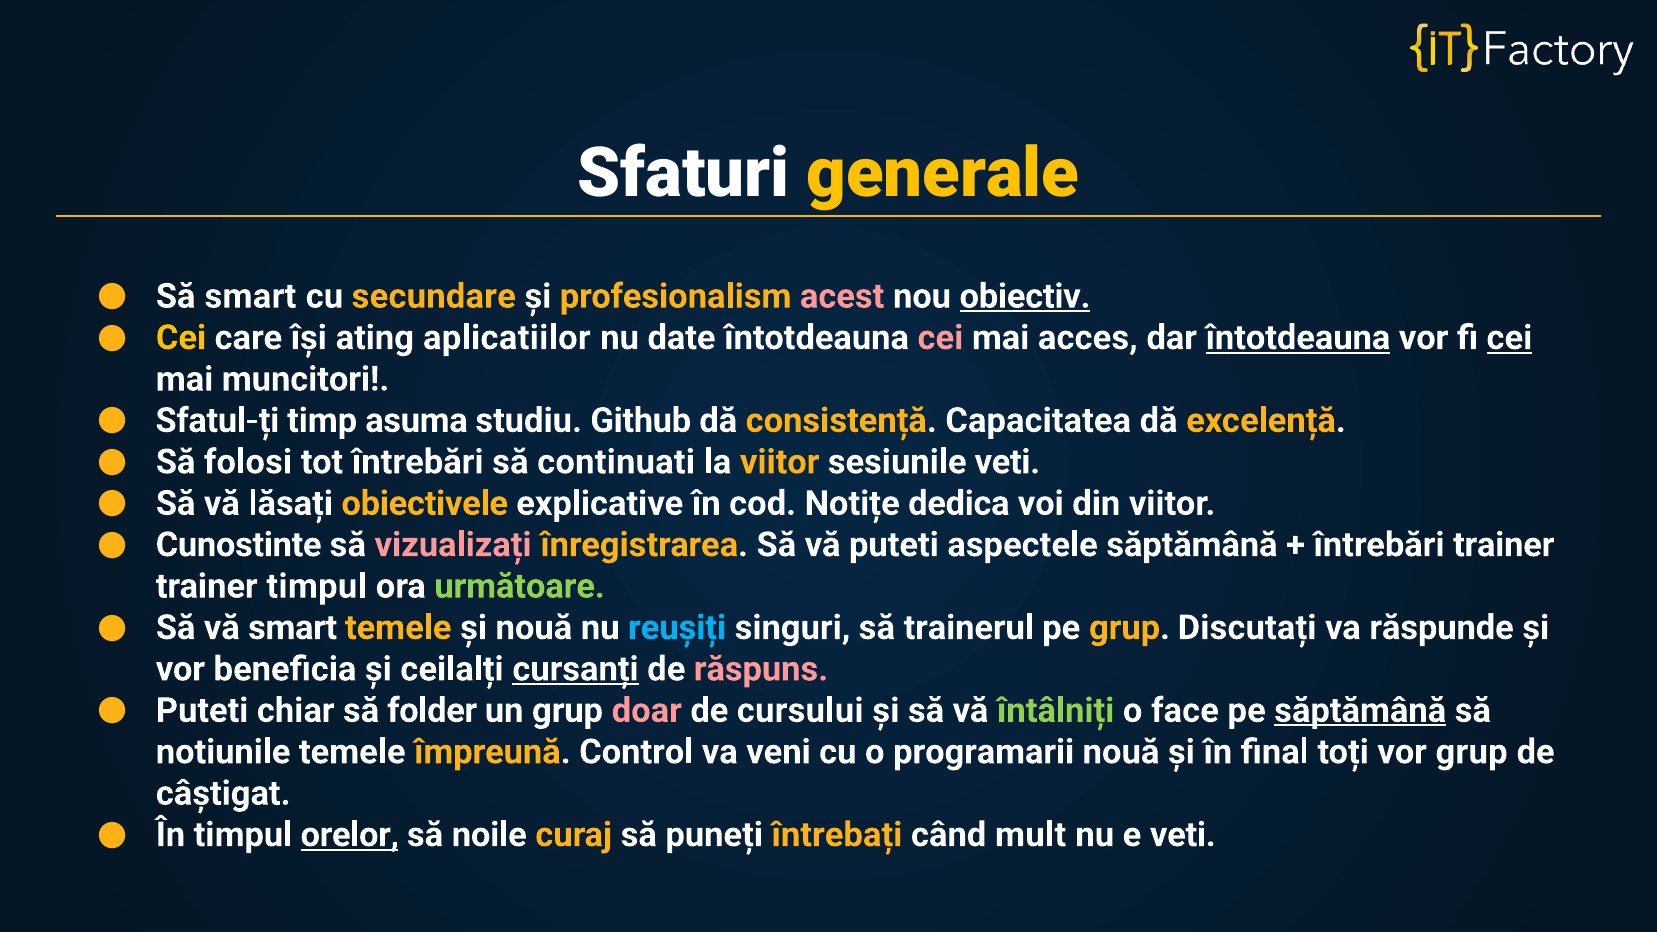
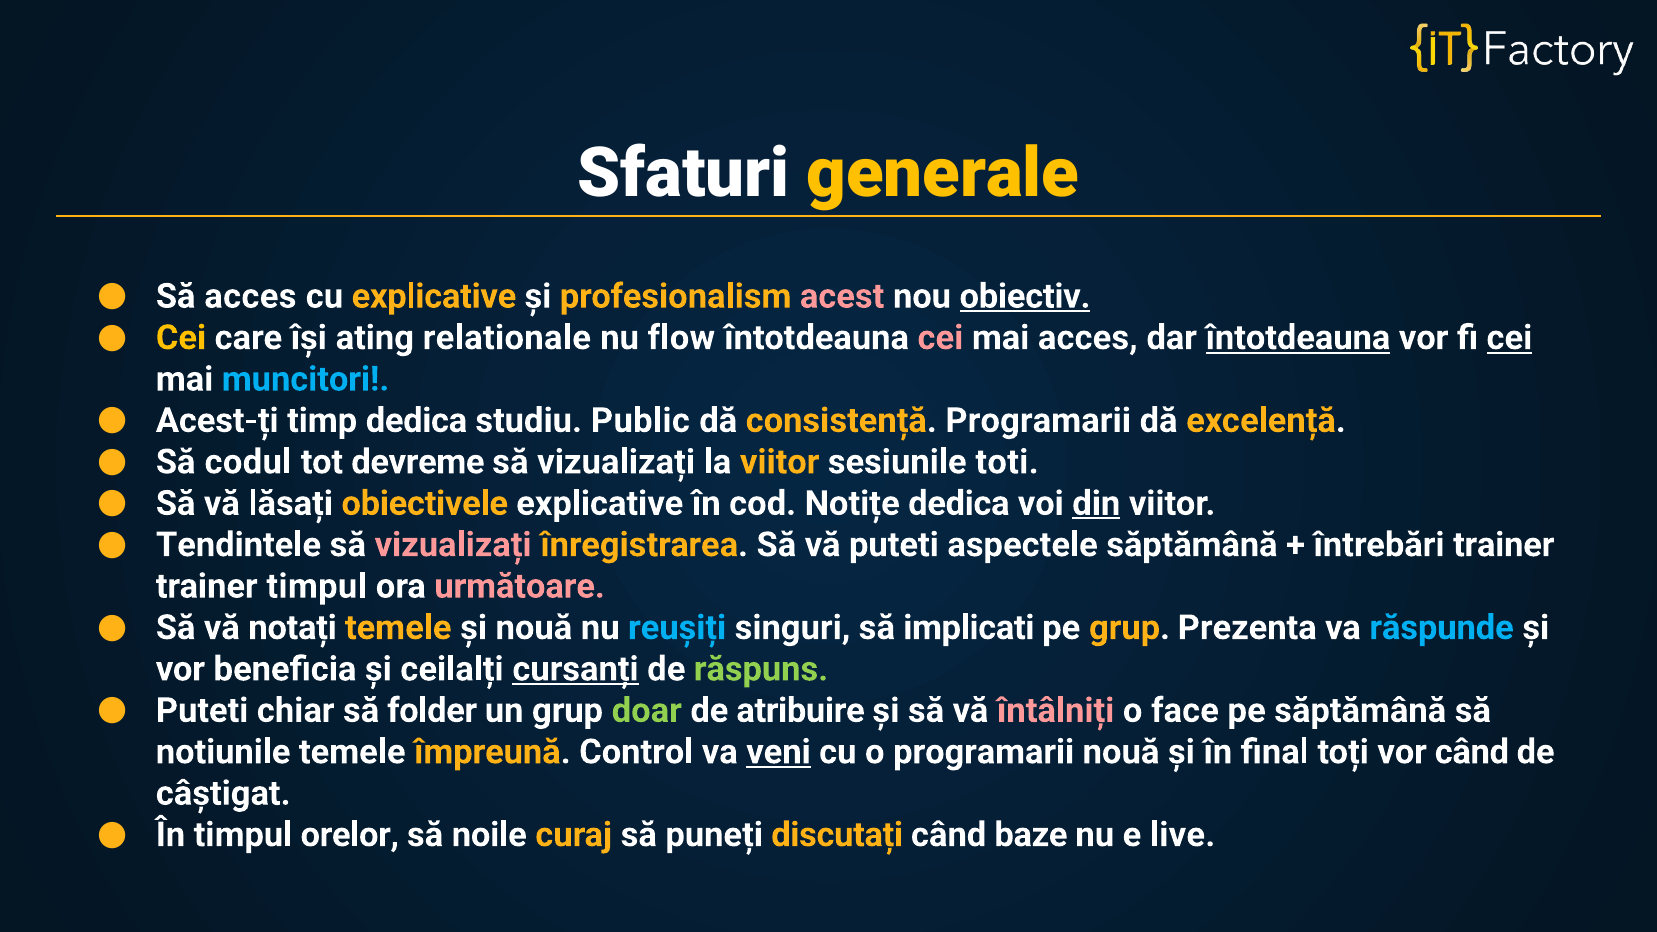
Să smart: smart -> acces
cu secundare: secundare -> explicative
aplicatiilor: aplicatiilor -> relationale
date: date -> flow
muncitori colour: white -> light blue
Sfatul-ți: Sfatul-ți -> Acest-ți
timp asuma: asuma -> dedica
Github: Github -> Public
consistență Capacitatea: Capacitatea -> Programarii
folosi: folosi -> codul
tot întrebări: întrebări -> devreme
continuati at (616, 462): continuati -> vizualizați
sesiunile veti: veti -> toti
din underline: none -> present
Cunostinte: Cunostinte -> Tendintele
următoare colour: light green -> pink
vă smart: smart -> notați
trainerul: trainerul -> implicati
Discutați: Discutați -> Prezenta
răspunde colour: white -> light blue
răspuns colour: pink -> light green
doar colour: pink -> light green
cursului: cursului -> atribuire
întâlniți colour: light green -> pink
săptămână at (1360, 711) underline: present -> none
veni underline: none -> present
vor grup: grup -> când
orelor underline: present -> none
întrebați: întrebați -> discutați
mult: mult -> baze
e veti: veti -> live
